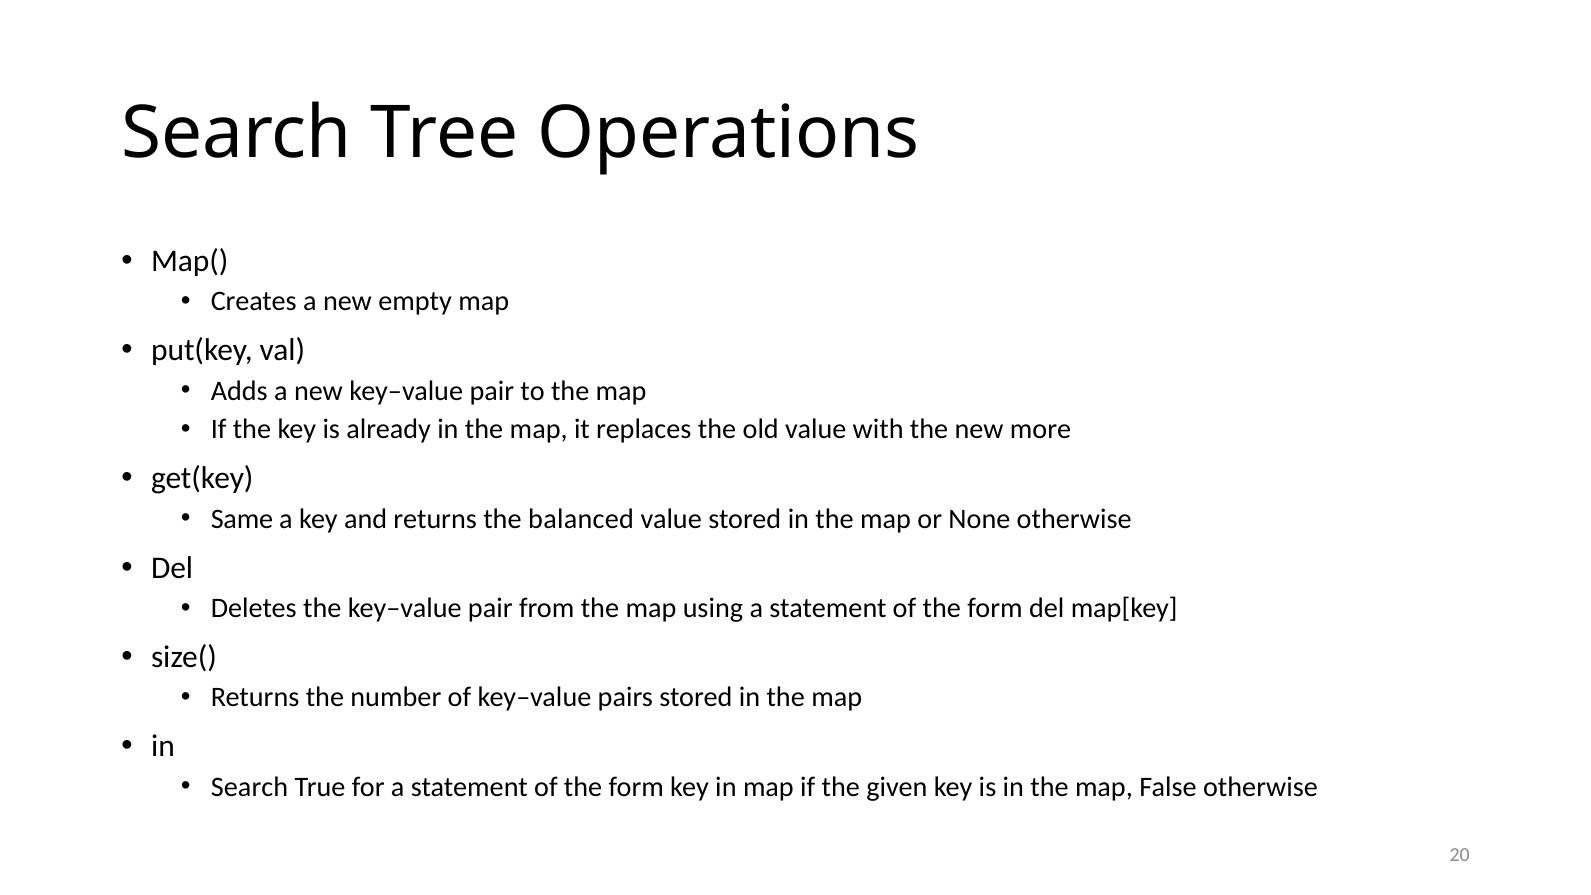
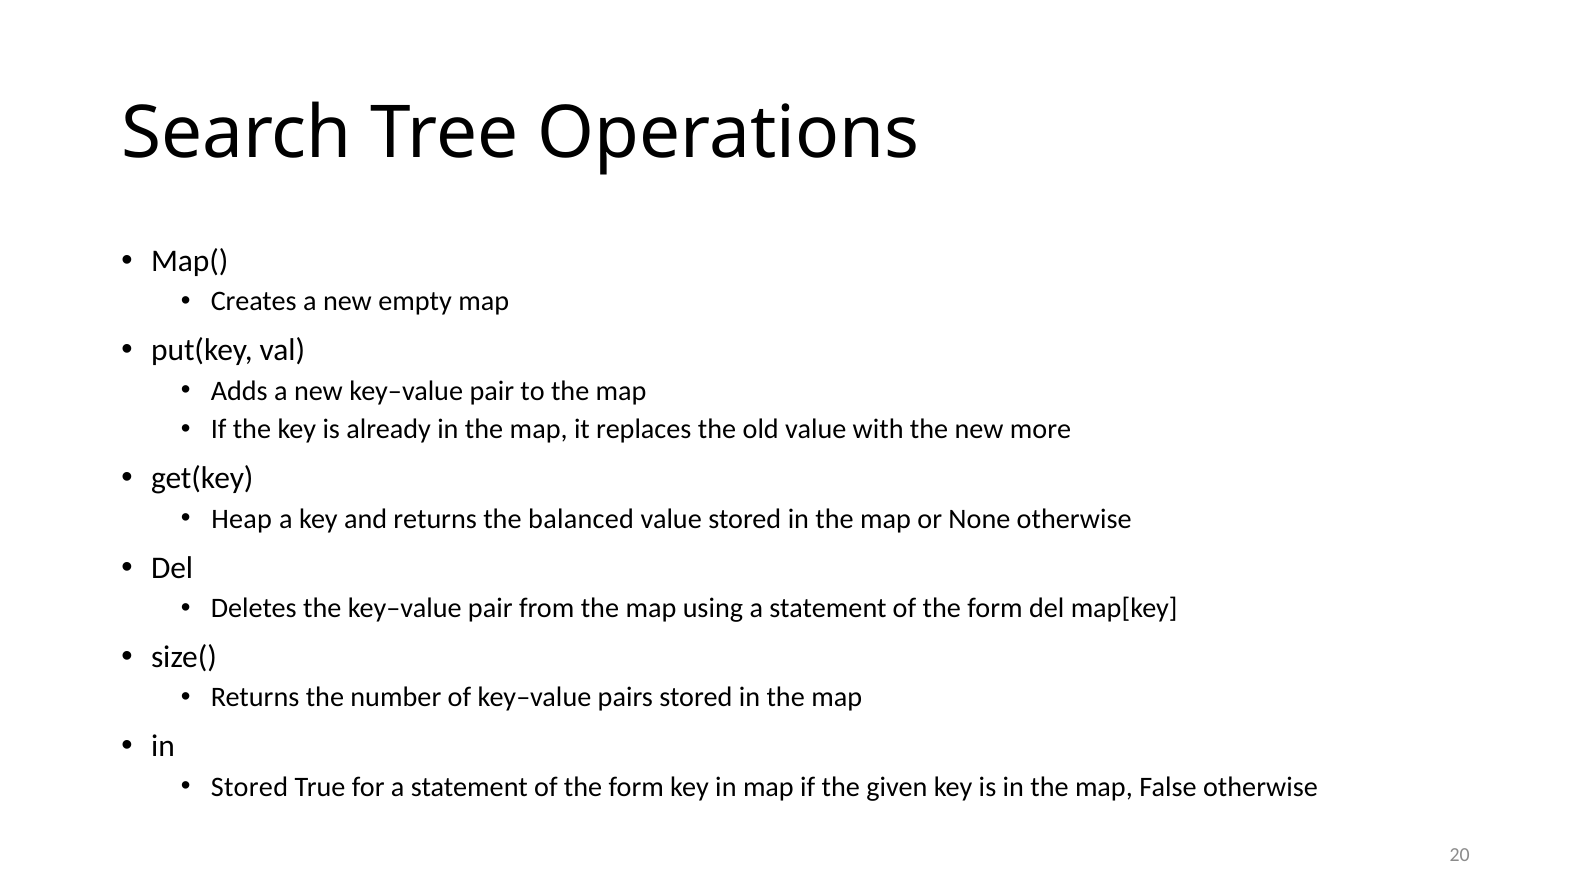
Same: Same -> Heap
Search at (250, 787): Search -> Stored
